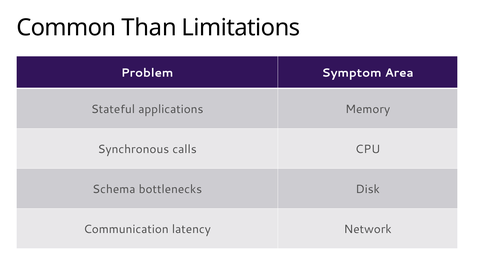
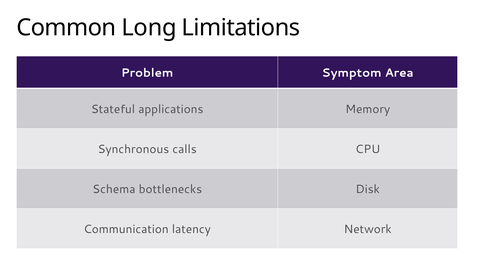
Than: Than -> Long
